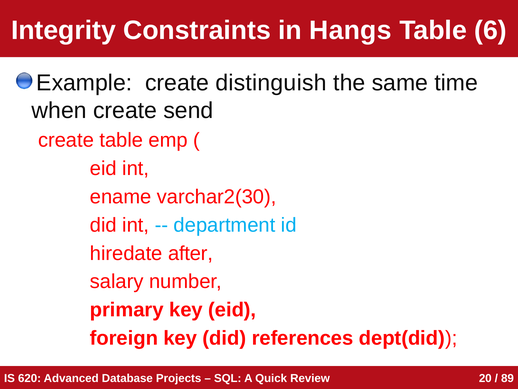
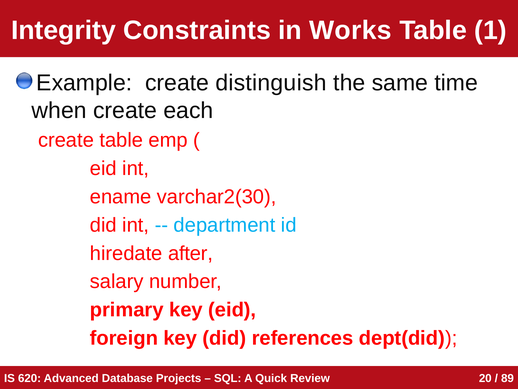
Hangs: Hangs -> Works
6: 6 -> 1
send: send -> each
